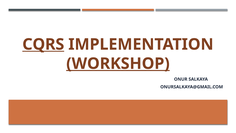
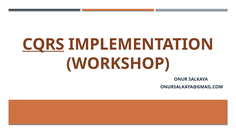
WORKSHOP underline: present -> none
